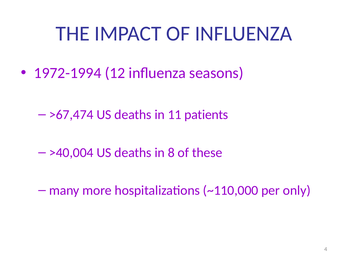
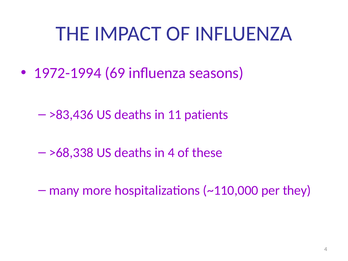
12: 12 -> 69
>67,474: >67,474 -> >83,436
>40,004: >40,004 -> >68,338
in 8: 8 -> 4
only: only -> they
